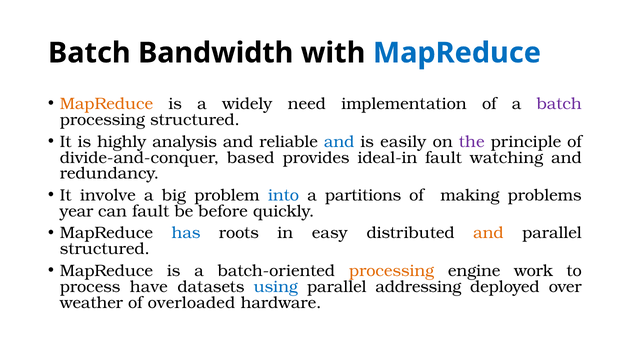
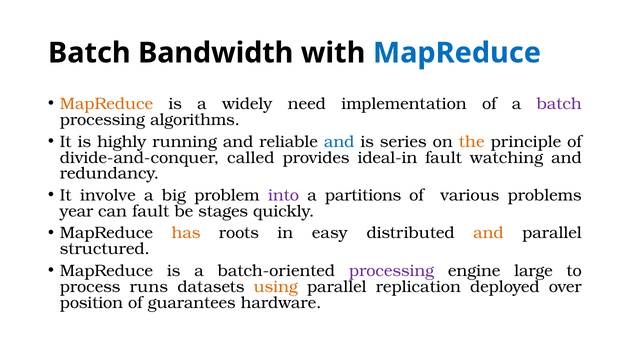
processing structured: structured -> algorithms
analysis: analysis -> running
easily: easily -> series
the colour: purple -> orange
based: based -> called
into colour: blue -> purple
making: making -> various
before: before -> stages
has colour: blue -> orange
processing at (392, 271) colour: orange -> purple
work: work -> large
have: have -> runs
using colour: blue -> orange
addressing: addressing -> replication
weather: weather -> position
overloaded: overloaded -> guarantees
